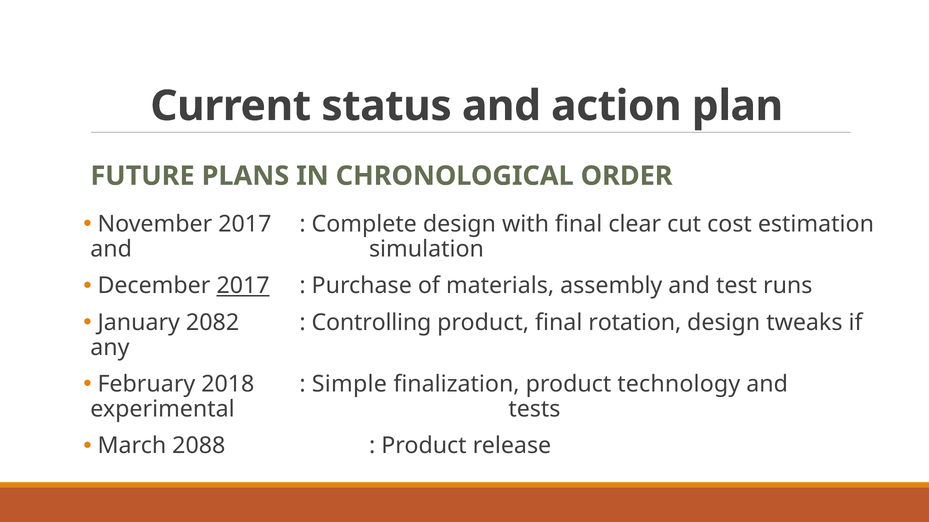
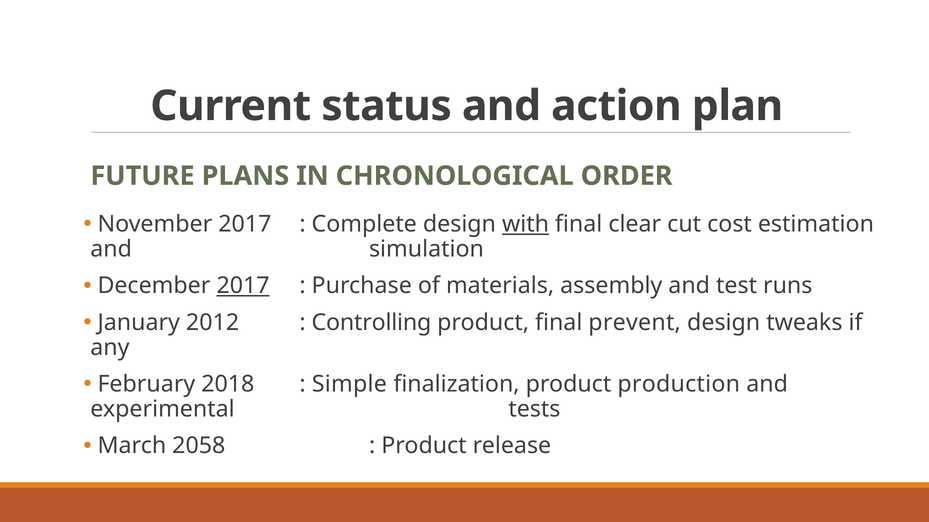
with underline: none -> present
2082: 2082 -> 2012
rotation: rotation -> prevent
technology: technology -> production
2088: 2088 -> 2058
